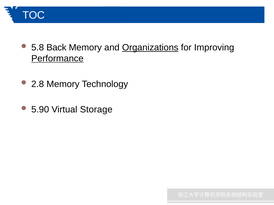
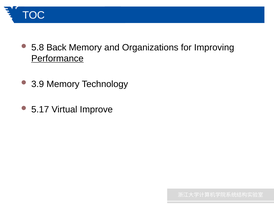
Organizations underline: present -> none
2.8: 2.8 -> 3.9
5.90: 5.90 -> 5.17
Storage: Storage -> Improve
